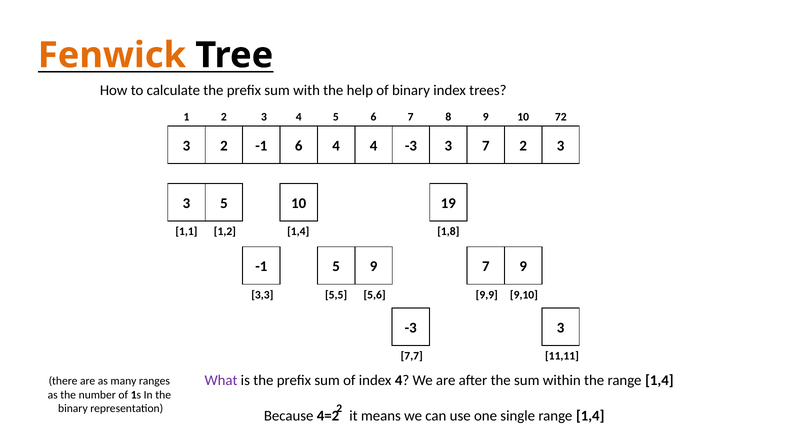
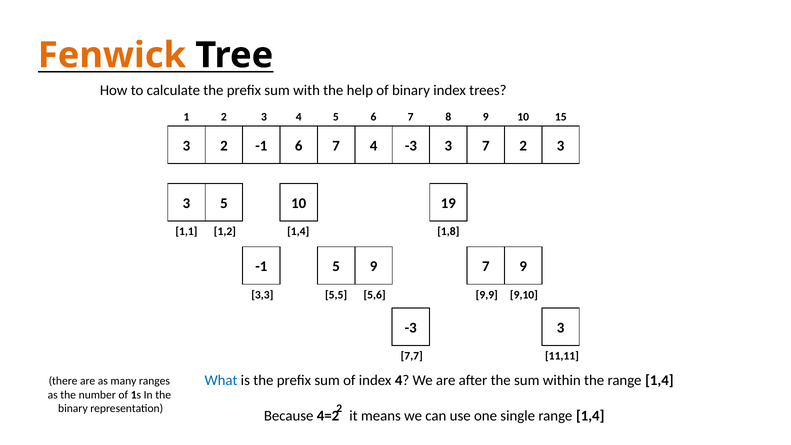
72: 72 -> 15
-1 6 4: 4 -> 7
What colour: purple -> blue
